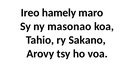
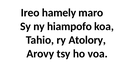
masonao: masonao -> hiampofo
Sakano: Sakano -> Atolory
